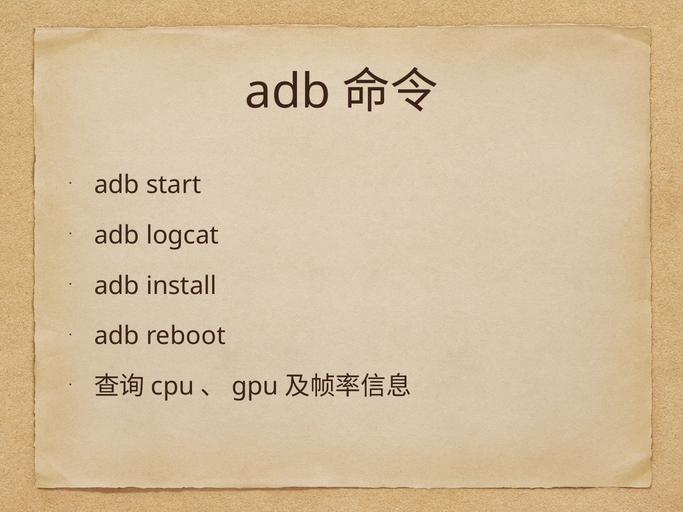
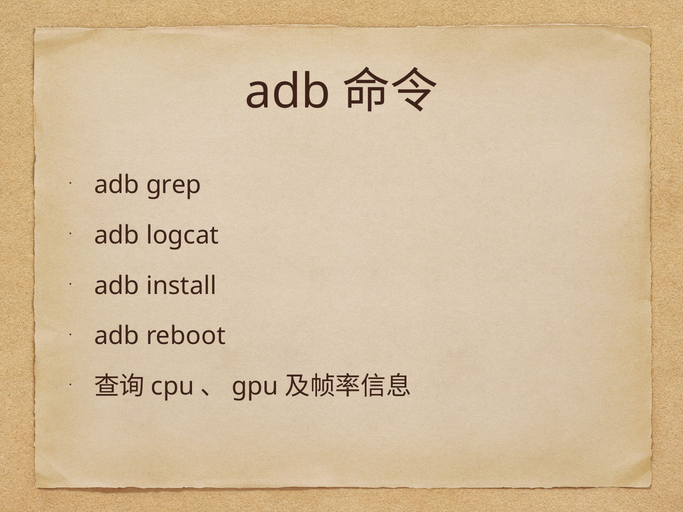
start: start -> grep
